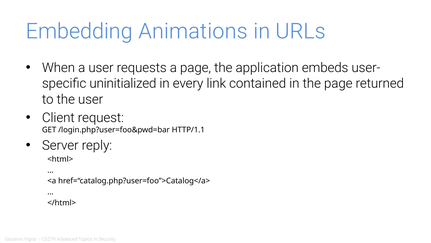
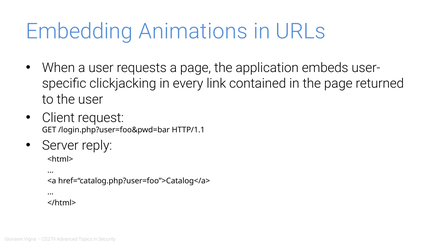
uninitialized: uninitialized -> clickjacking
